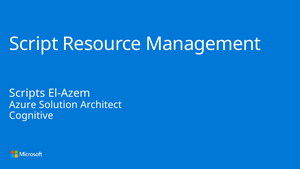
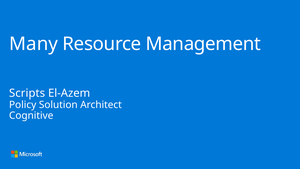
Script: Script -> Many
Azure: Azure -> Policy
